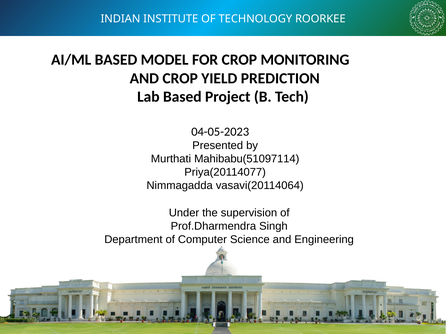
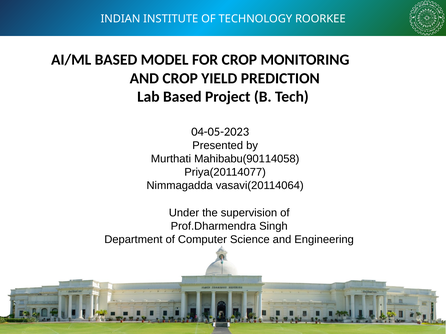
Mahibabu(51097114: Mahibabu(51097114 -> Mahibabu(90114058
